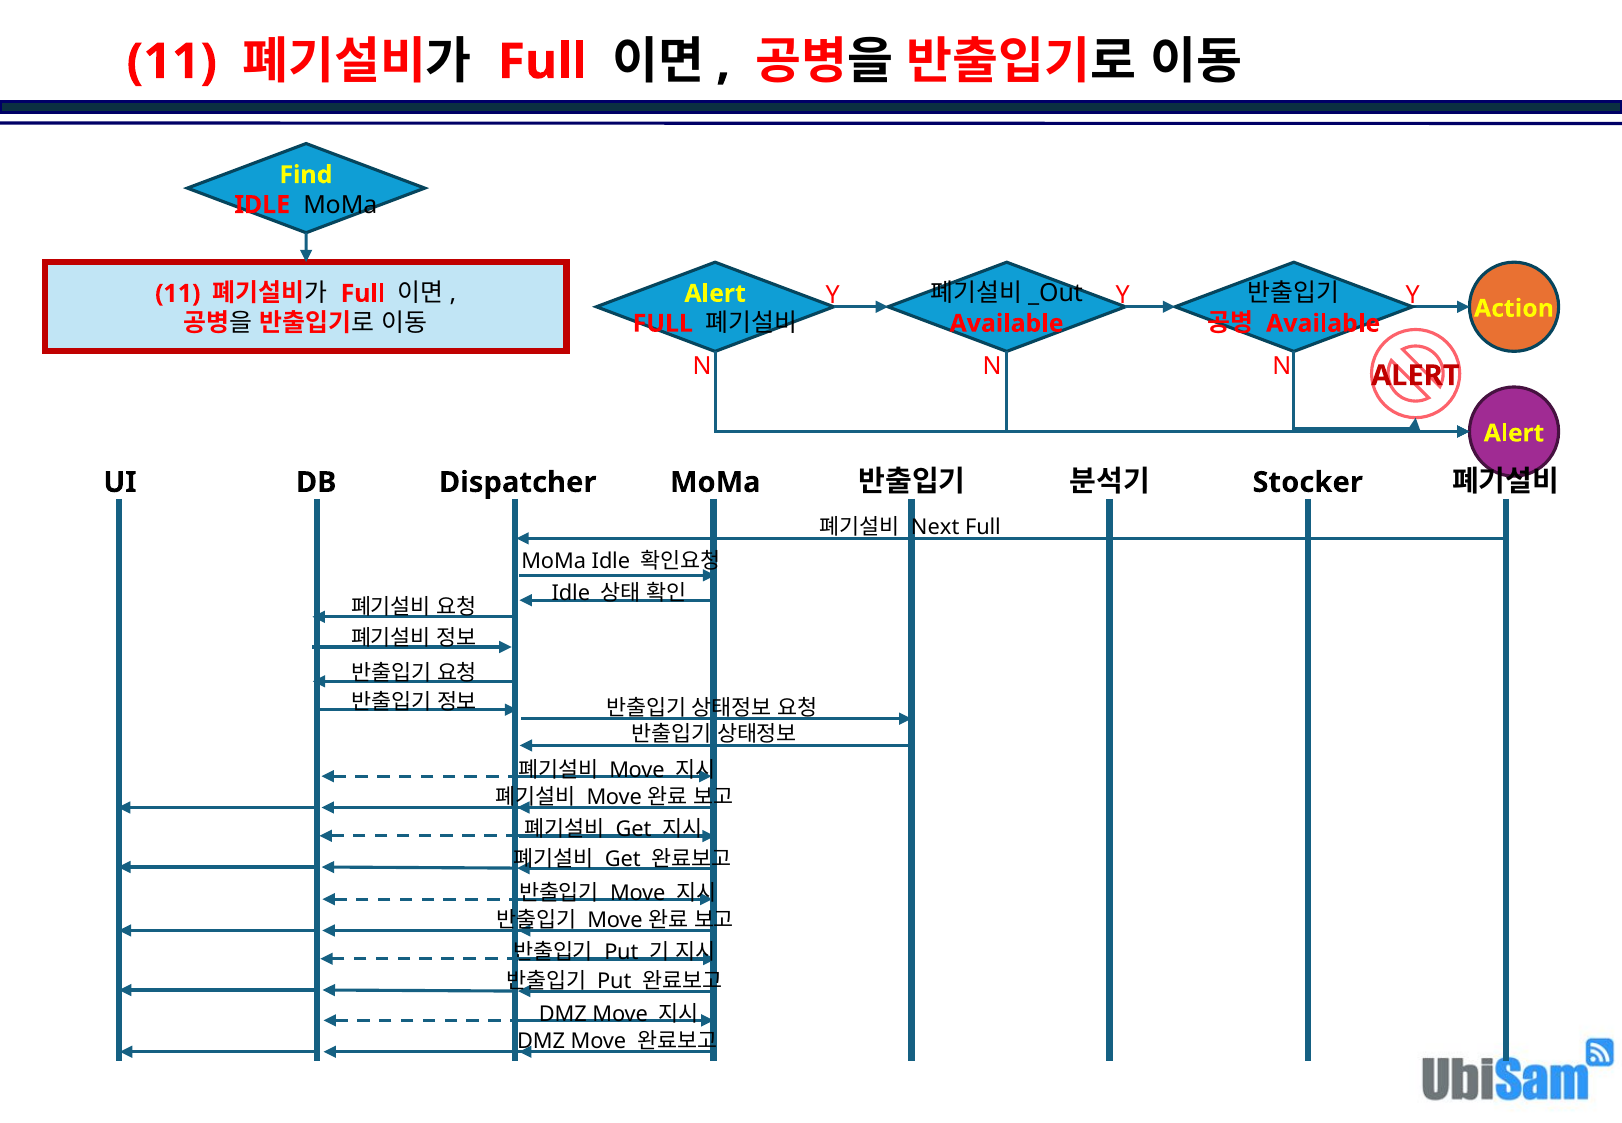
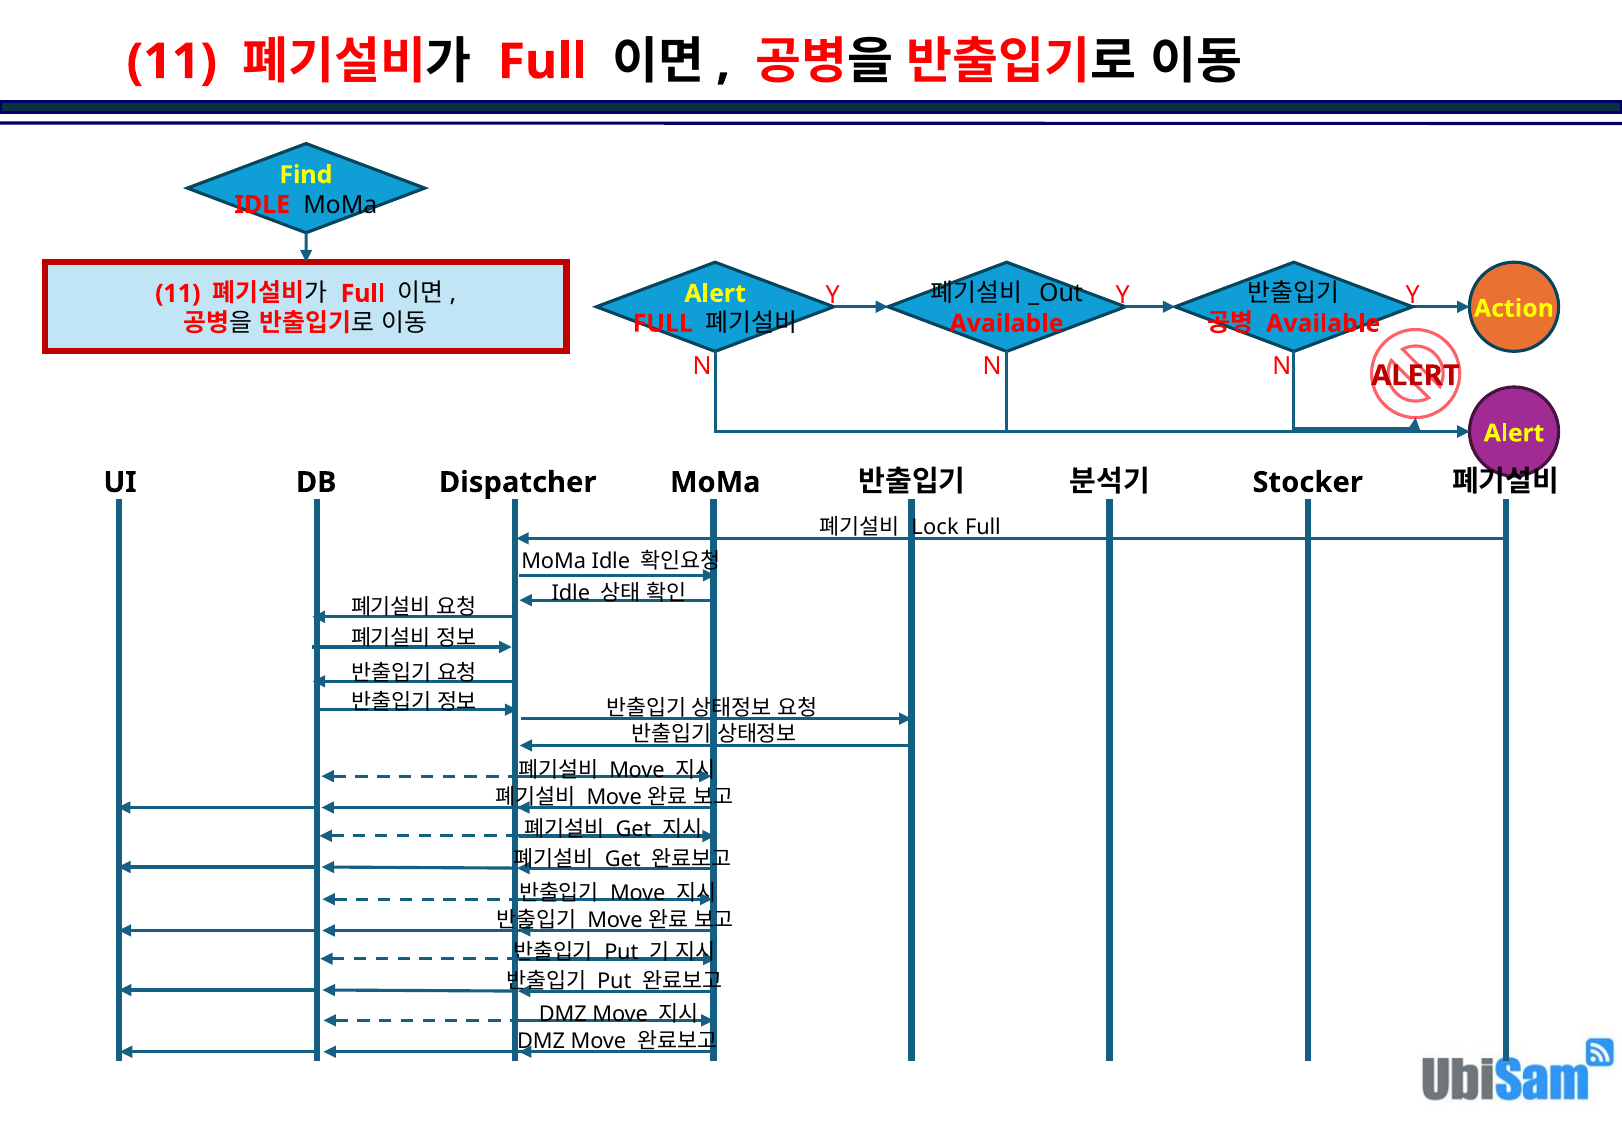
Next: Next -> Lock
